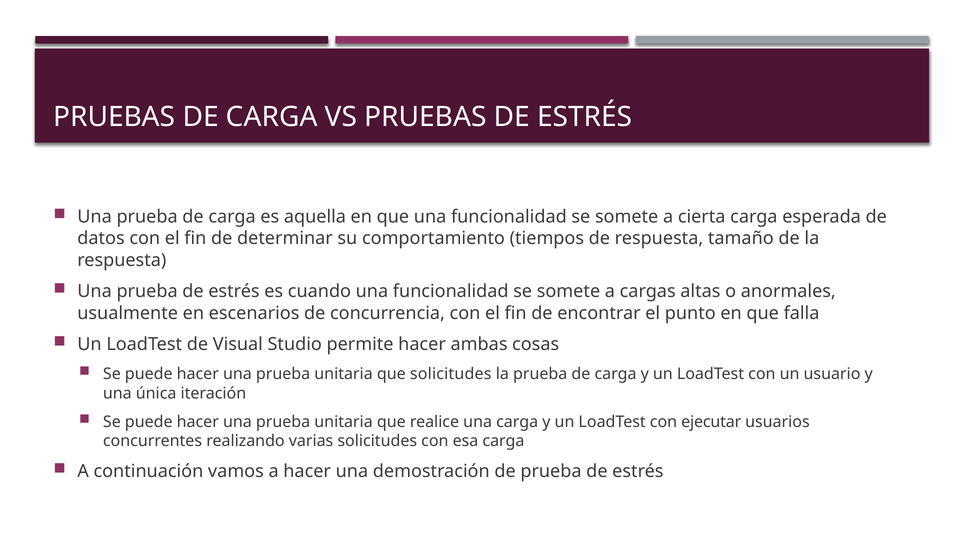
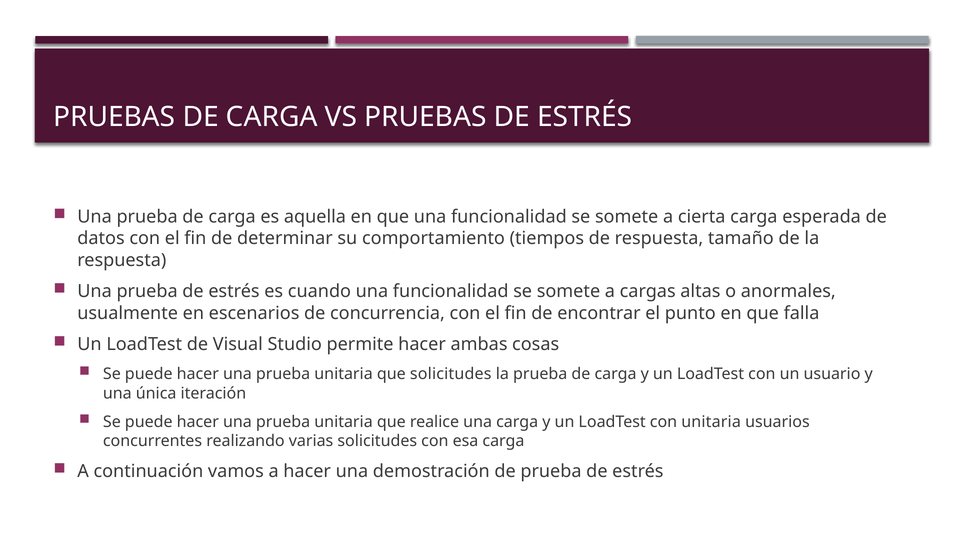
con ejecutar: ejecutar -> unitaria
